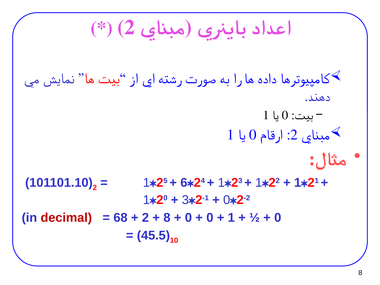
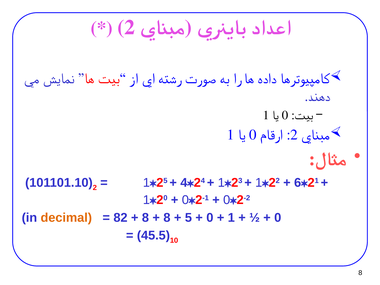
6: 6 -> 4
1 at (298, 183): 1 -> 6
3 at (185, 200): 3 -> 0
decimal colour: red -> orange
68: 68 -> 82
2 at (145, 218): 2 -> 8
0 at (188, 218): 0 -> 5
